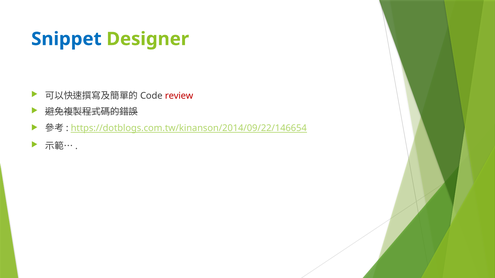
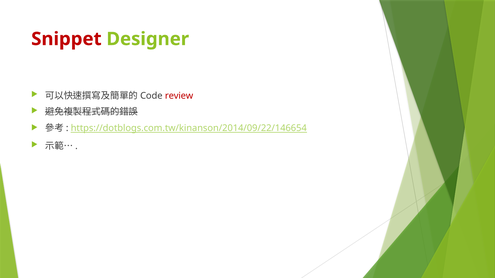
Snippet colour: blue -> red
